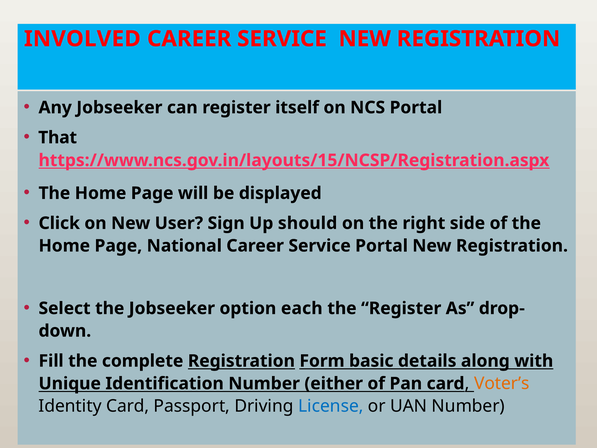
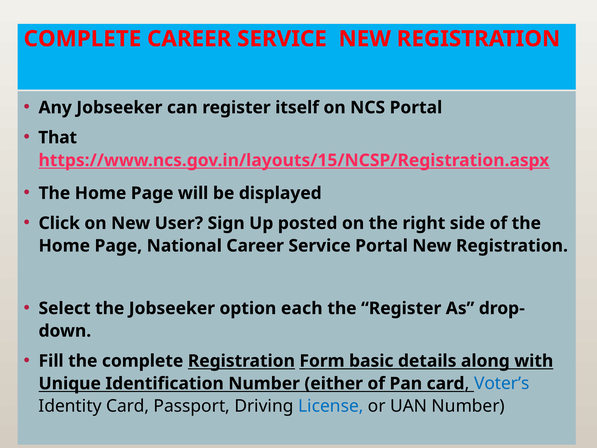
INVOLVED at (82, 39): INVOLVED -> COMPLETE
should: should -> posted
Voter’s colour: orange -> blue
